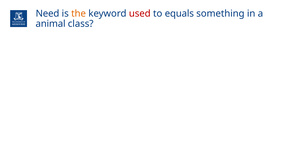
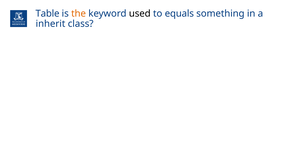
Need: Need -> Table
used colour: red -> black
animal: animal -> inherit
